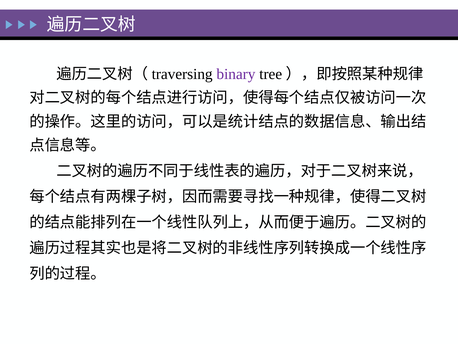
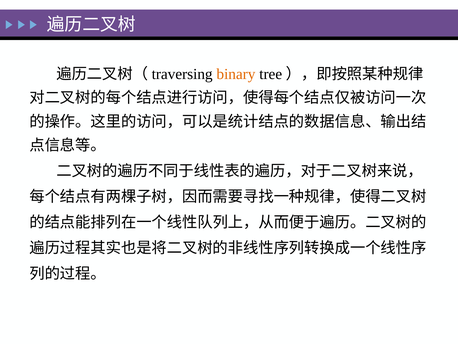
binary colour: purple -> orange
